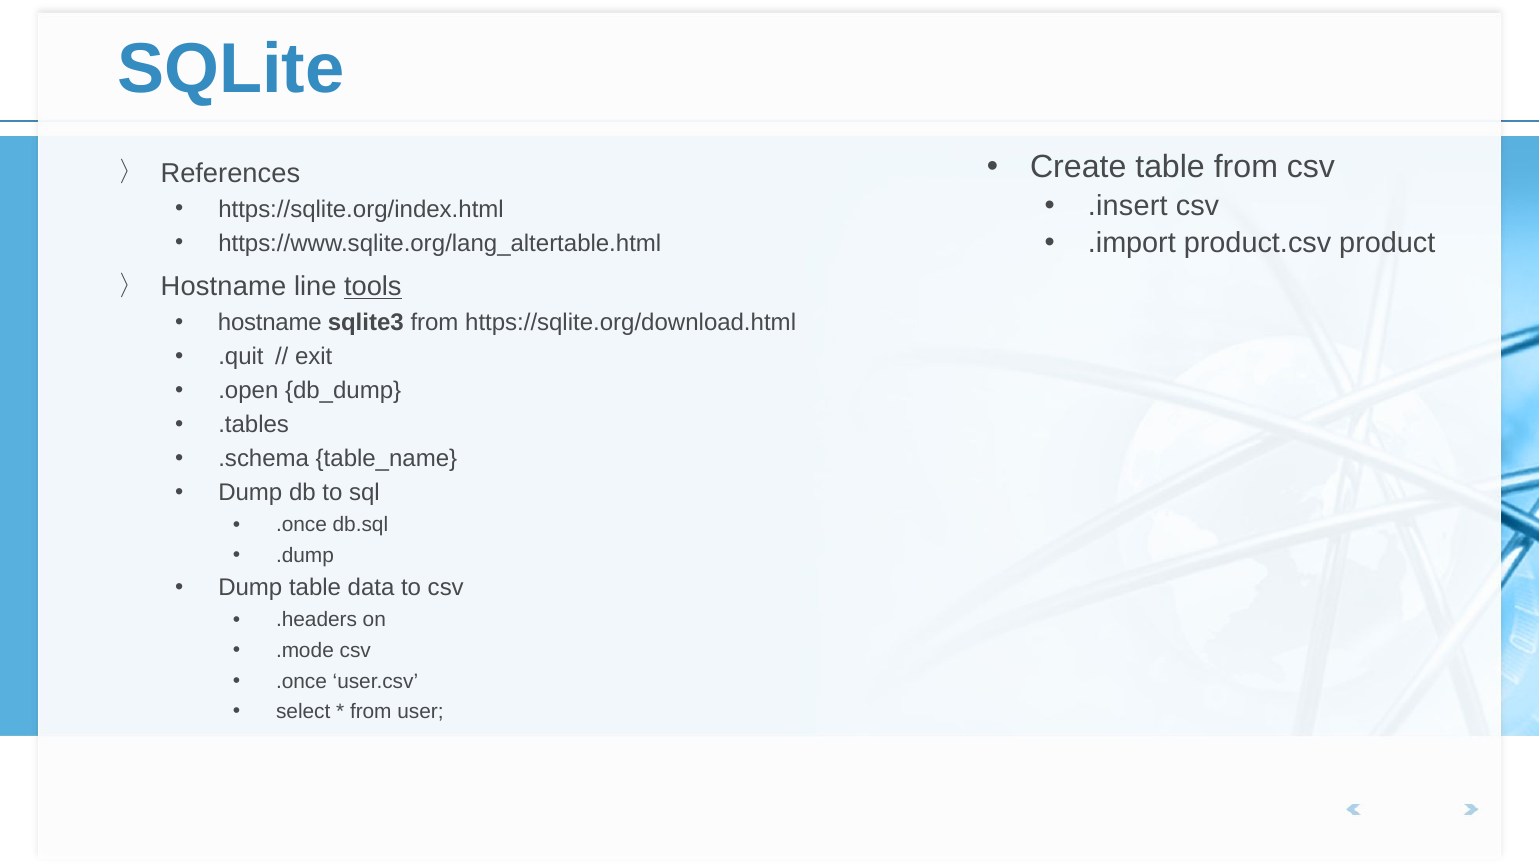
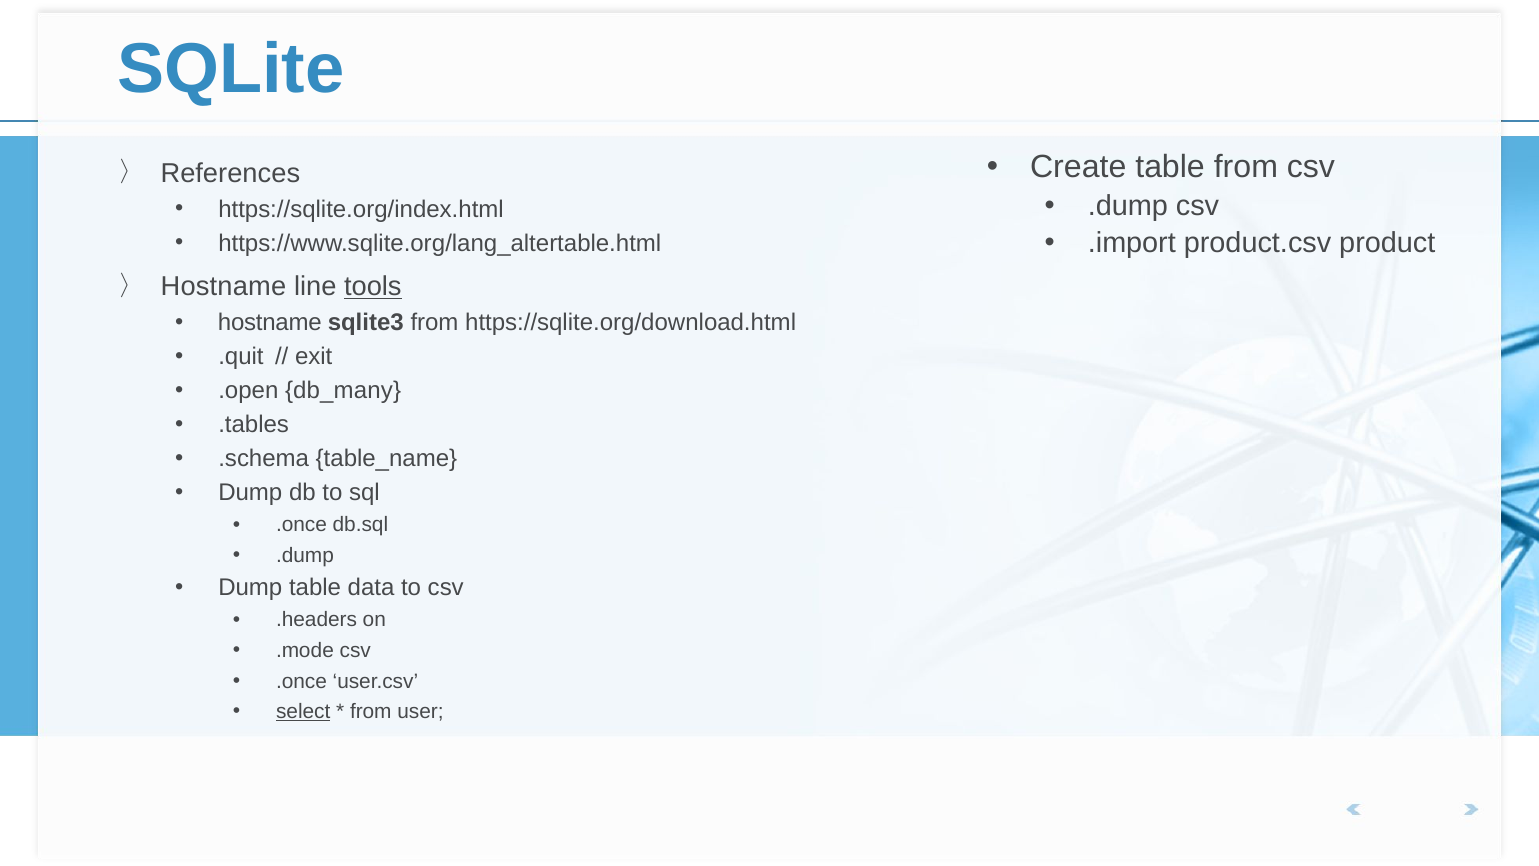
.insert at (1128, 205): .insert -> .dump
db_dump: db_dump -> db_many
select underline: none -> present
